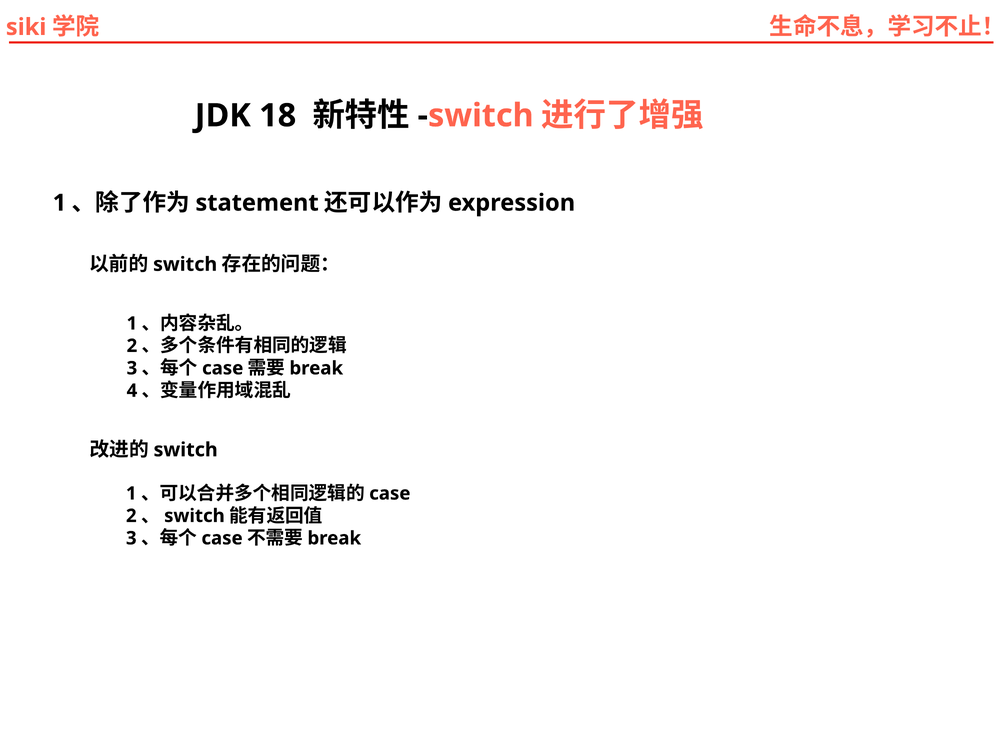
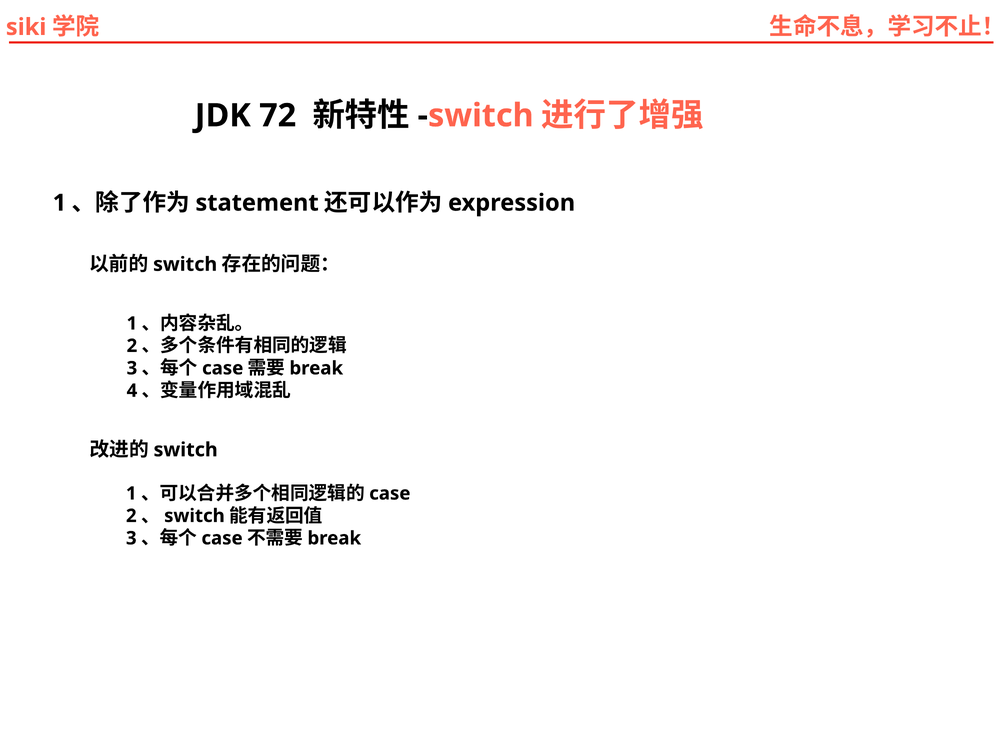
18: 18 -> 72
